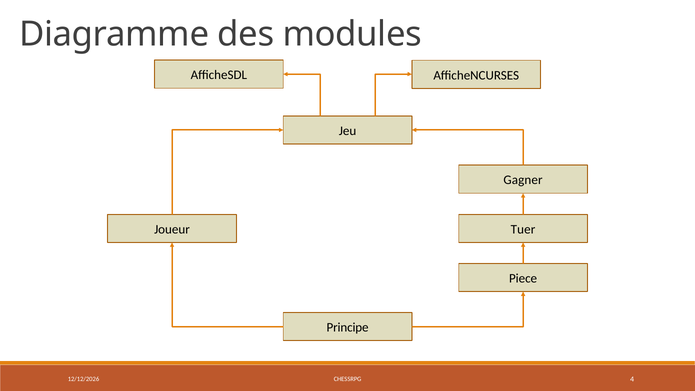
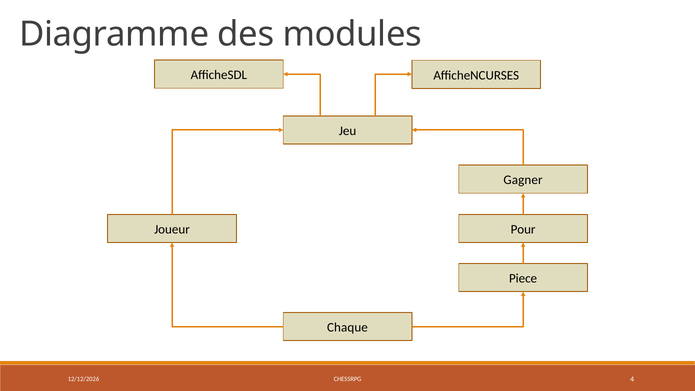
Tuer: Tuer -> Pour
Principe: Principe -> Chaque
